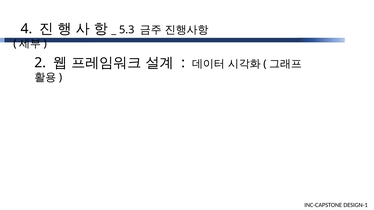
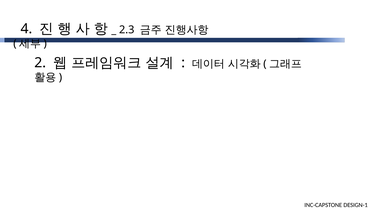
5.3: 5.3 -> 2.3
